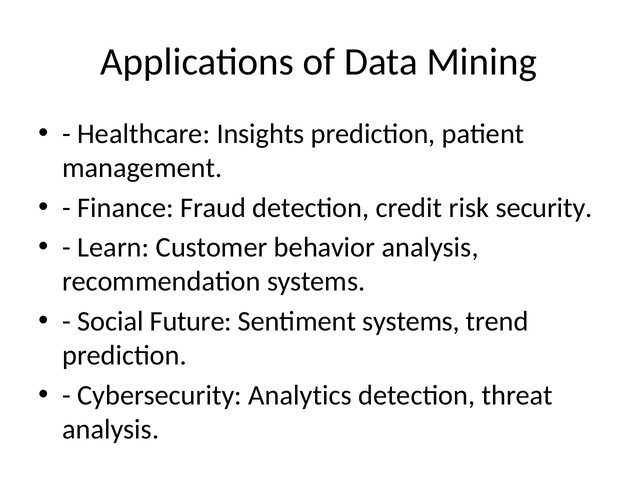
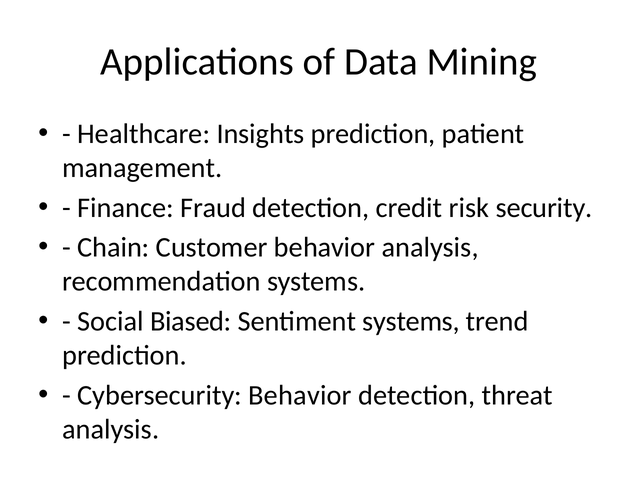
Learn: Learn -> Chain
Future: Future -> Biased
Cybersecurity Analytics: Analytics -> Behavior
